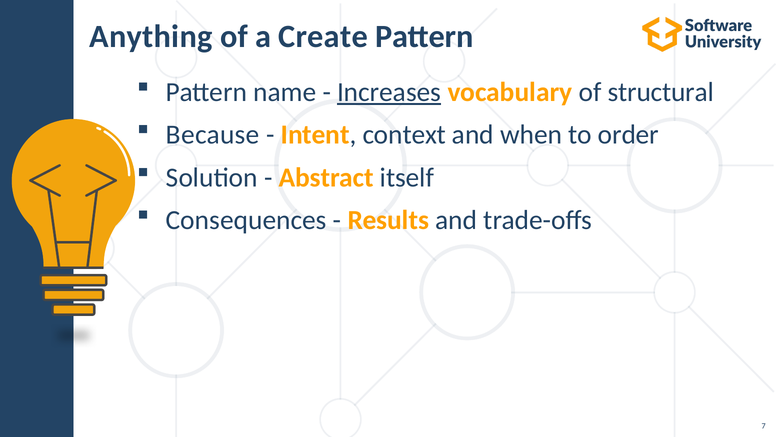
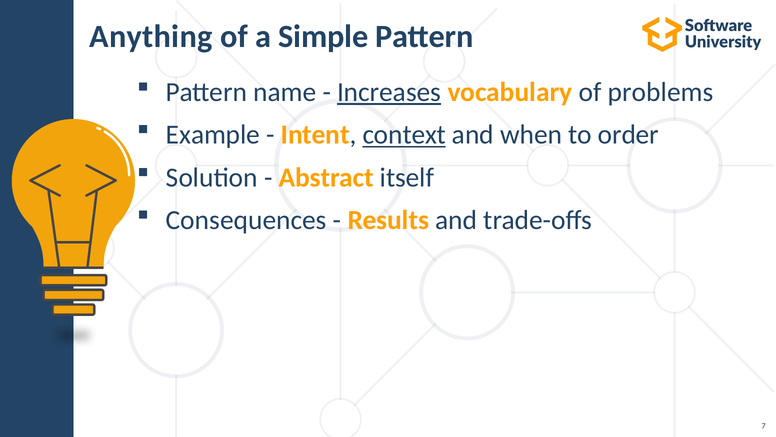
Create: Create -> Simple
structural: structural -> problems
Because: Because -> Example
context underline: none -> present
